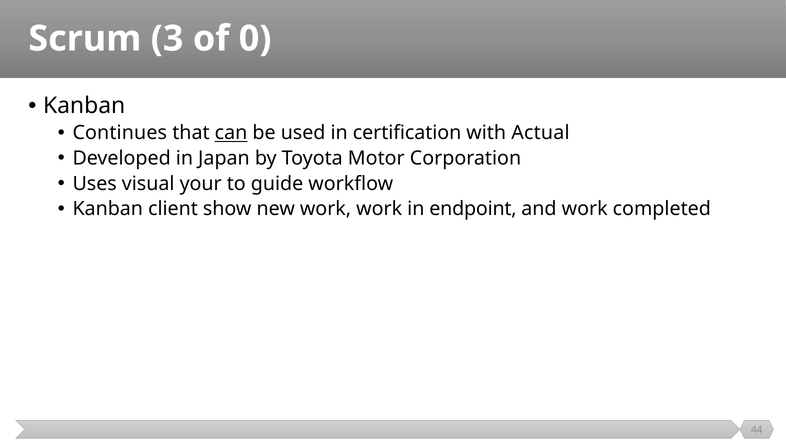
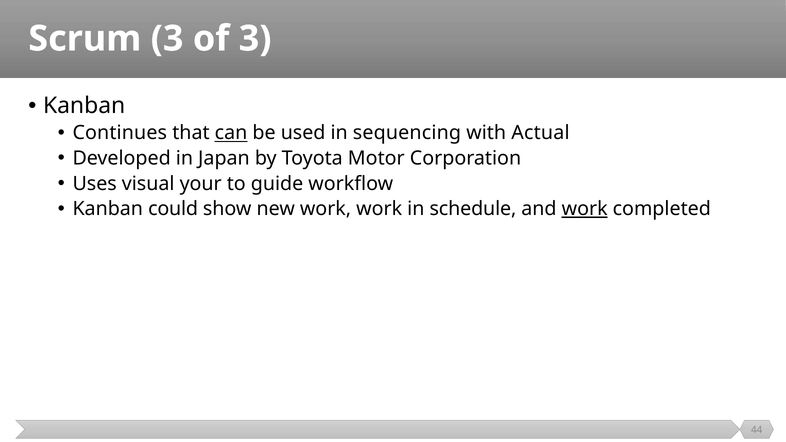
of 0: 0 -> 3
certification: certification -> sequencing
client: client -> could
endpoint: endpoint -> schedule
work at (585, 209) underline: none -> present
